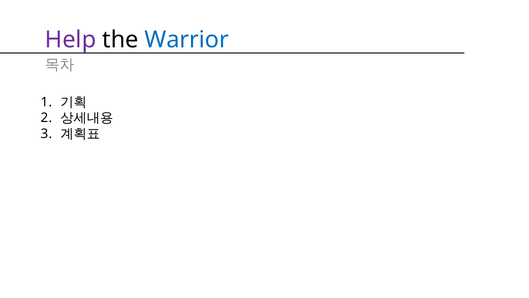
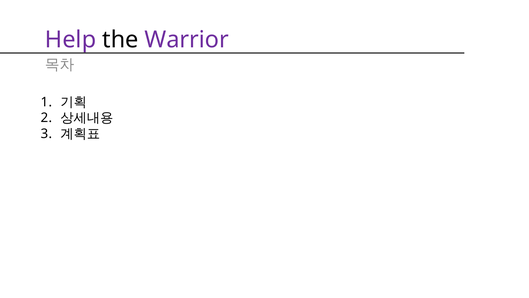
Warrior colour: blue -> purple
